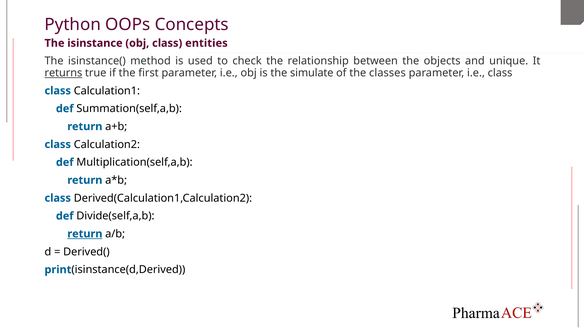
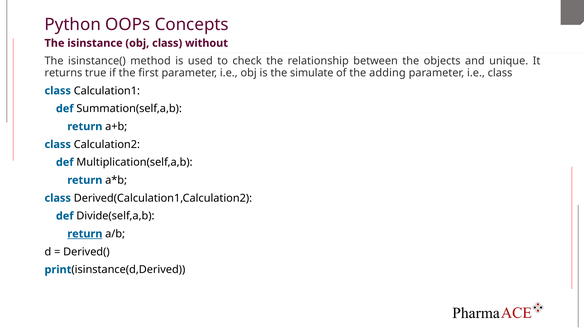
entities: entities -> without
returns underline: present -> none
classes: classes -> adding
